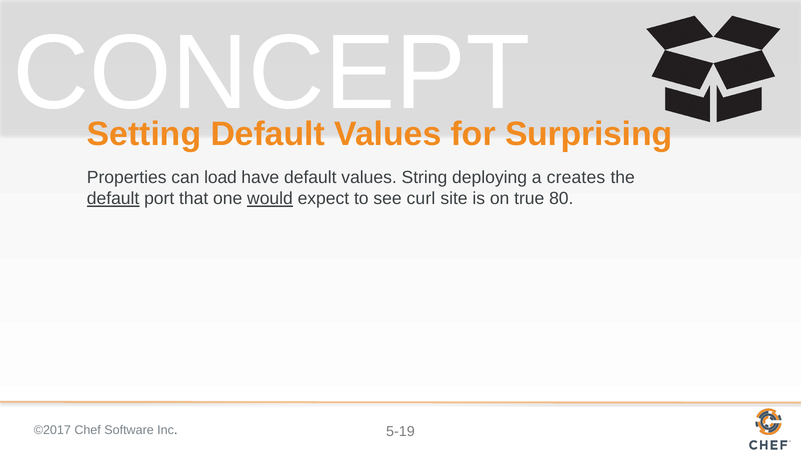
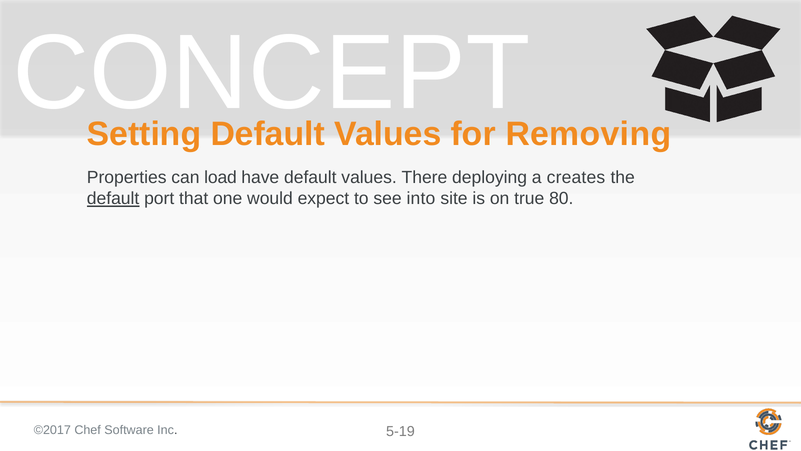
Surprising: Surprising -> Removing
String: String -> There
would underline: present -> none
curl: curl -> into
